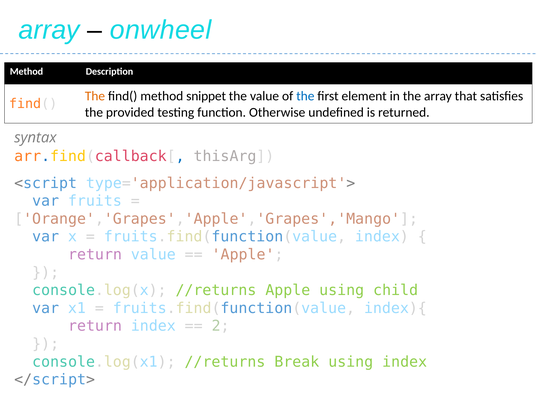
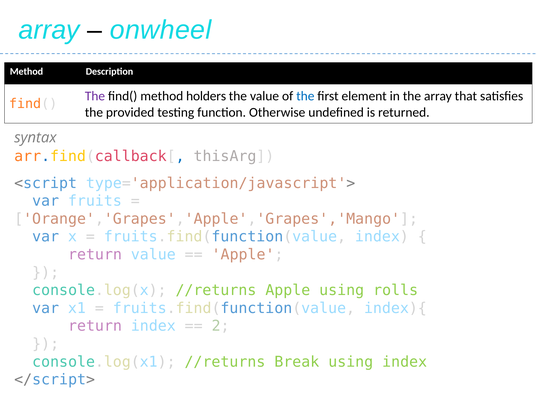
The at (95, 96) colour: orange -> purple
snippet: snippet -> holders
child: child -> rolls
